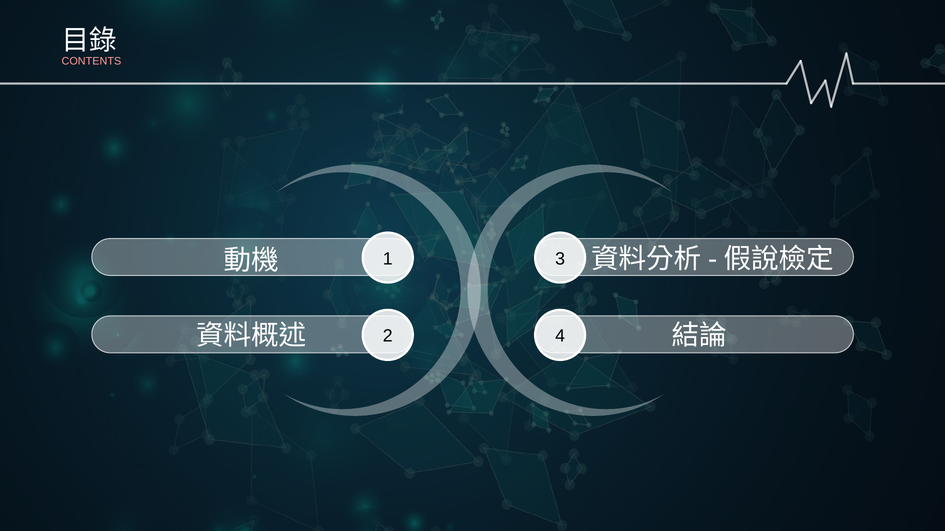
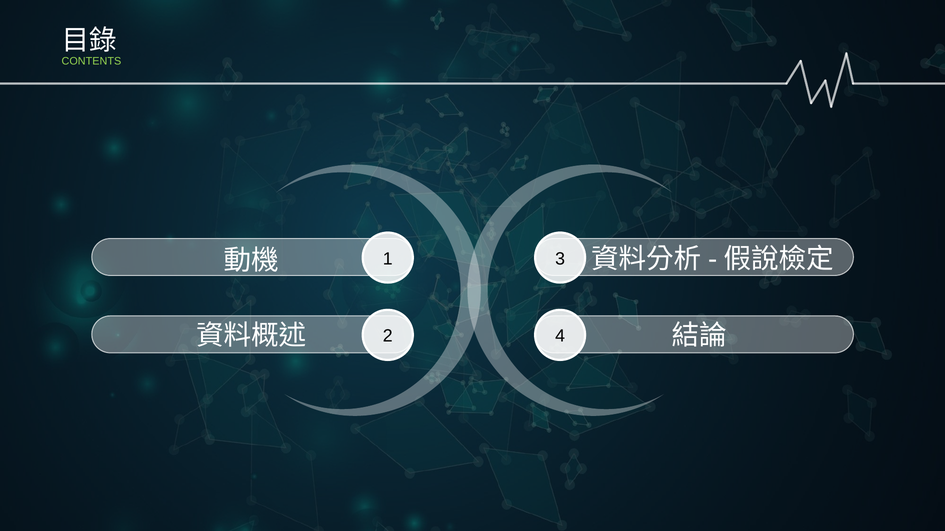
CONTENTS colour: pink -> light green
